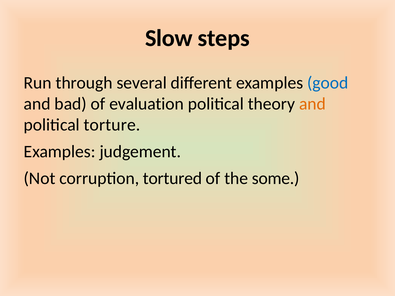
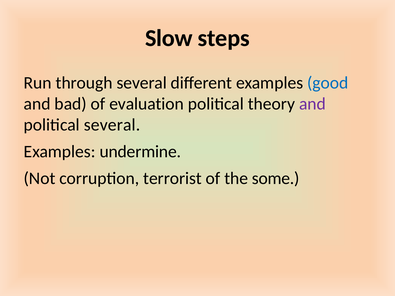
and at (312, 104) colour: orange -> purple
political torture: torture -> several
judgement: judgement -> undermine
tortured: tortured -> terrorist
